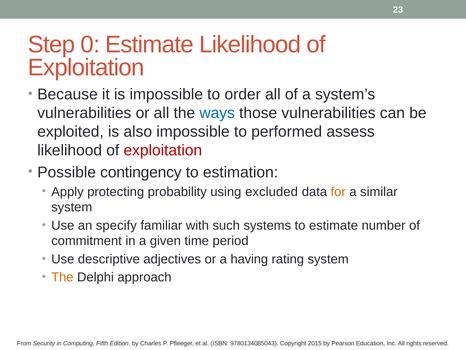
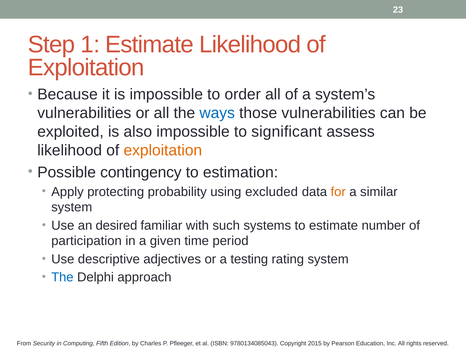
0: 0 -> 1
performed: performed -> significant
exploitation at (163, 150) colour: red -> orange
specify: specify -> desired
commitment: commitment -> participation
having: having -> testing
The at (62, 277) colour: orange -> blue
